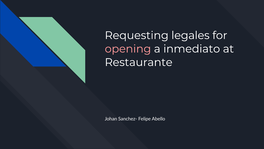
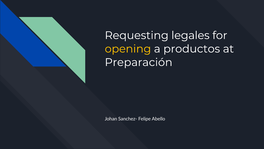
opening colour: pink -> yellow
inmediato: inmediato -> productos
Restaurante: Restaurante -> Preparación
